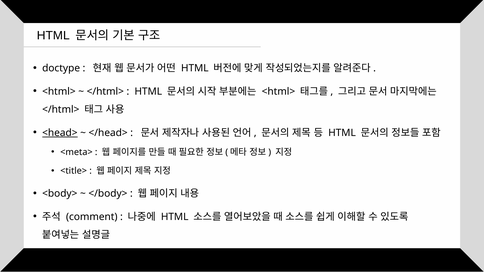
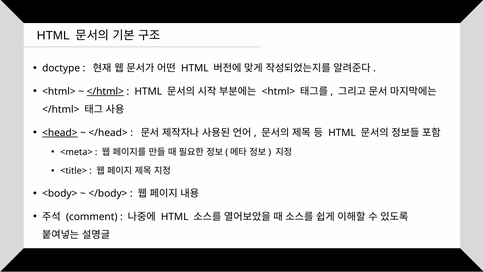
</html> at (105, 92) underline: none -> present
